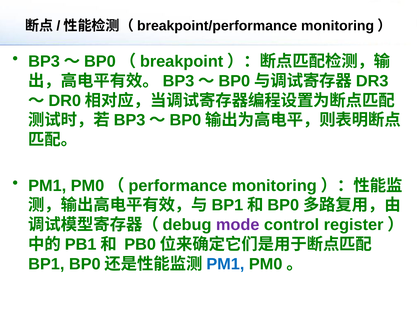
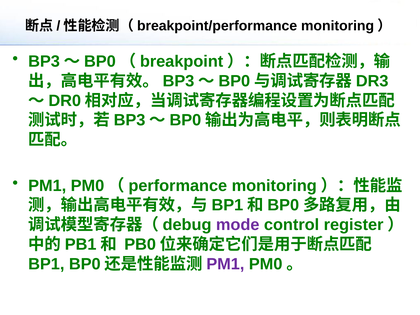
PM1 at (225, 264) colour: blue -> purple
